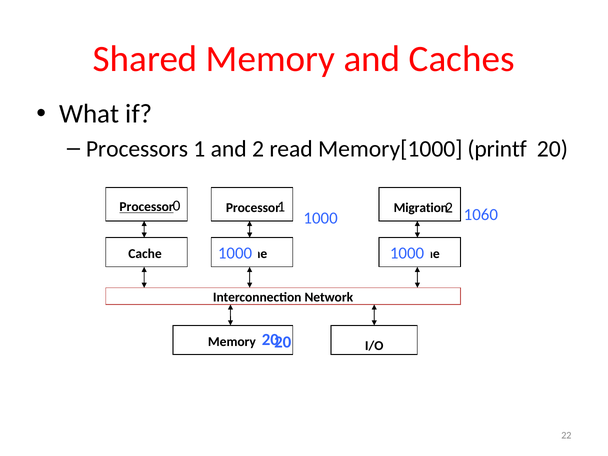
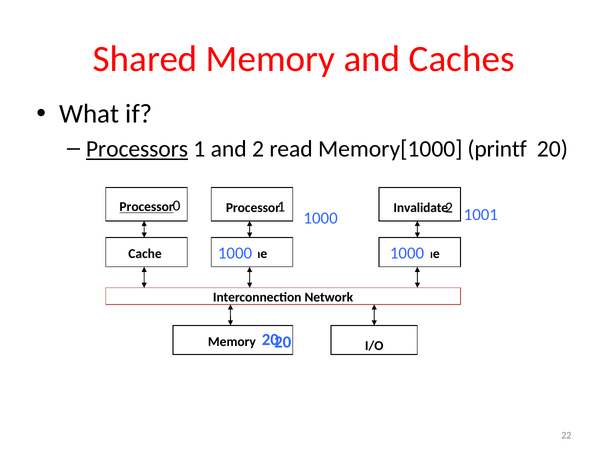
Processors underline: none -> present
Migration: Migration -> Invalidate
1060: 1060 -> 1001
